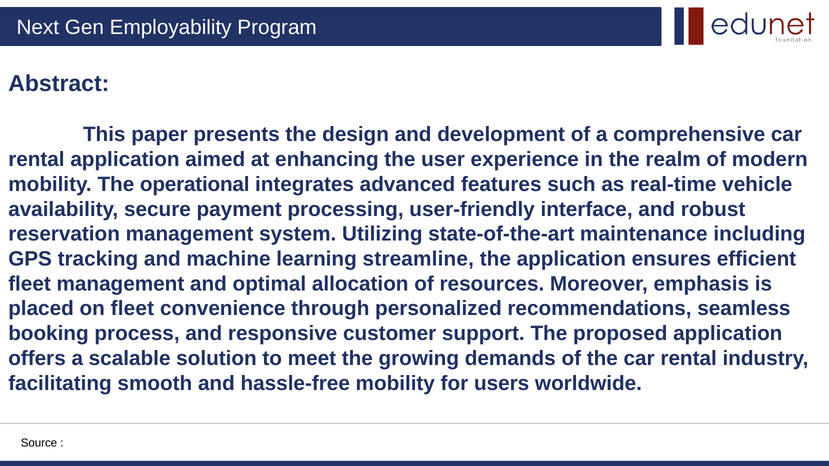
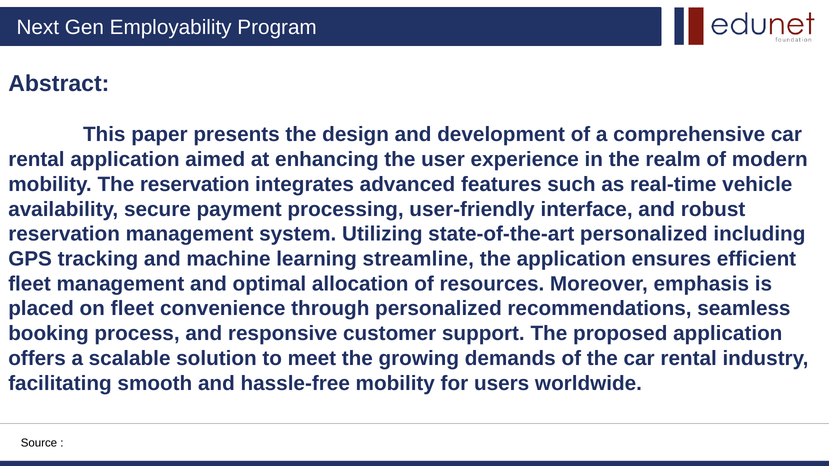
The operational: operational -> reservation
state-of-the-art maintenance: maintenance -> personalized
